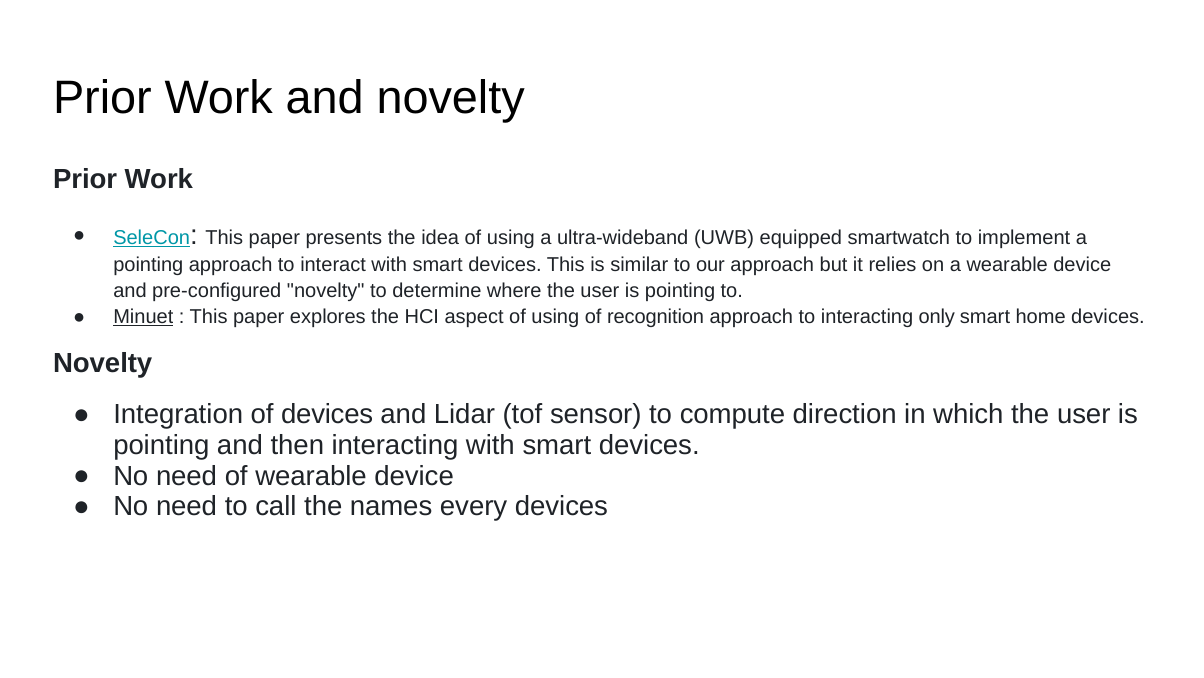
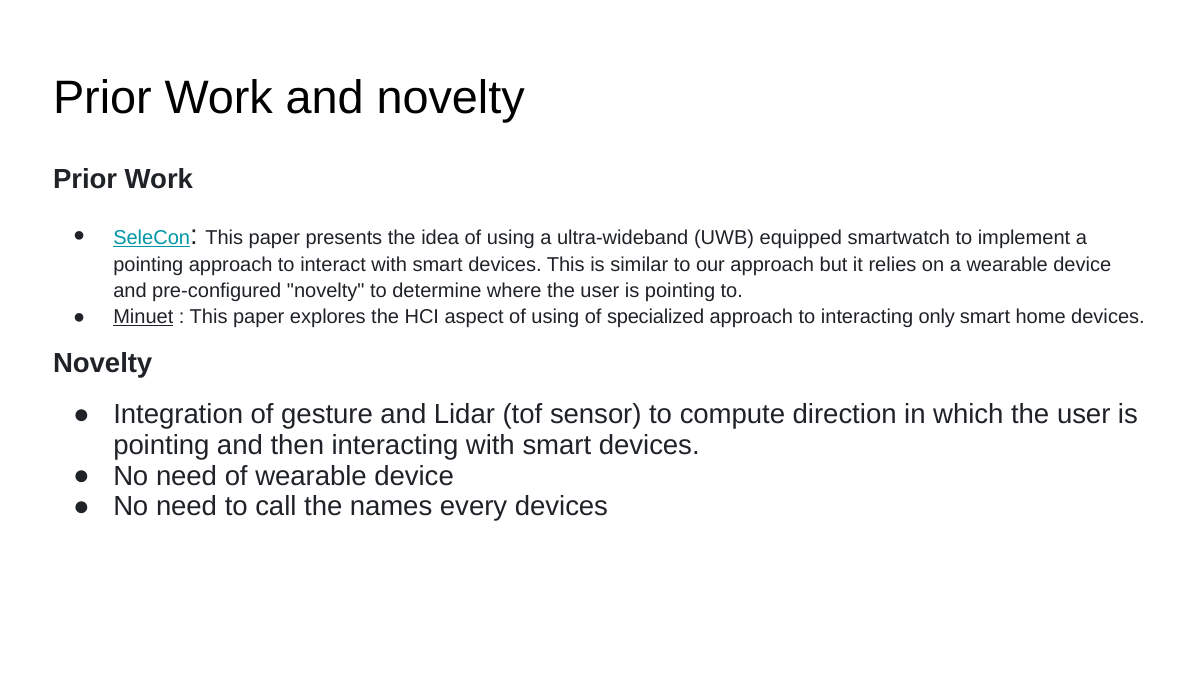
recognition: recognition -> specialized
of devices: devices -> gesture
